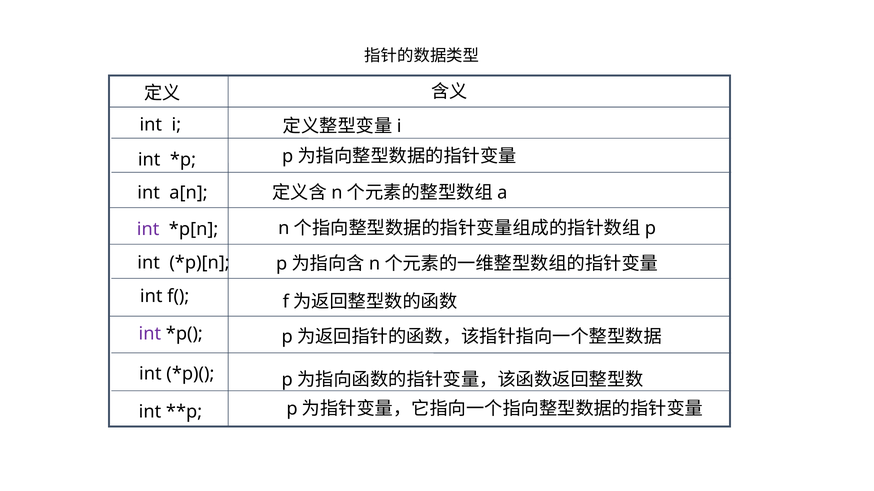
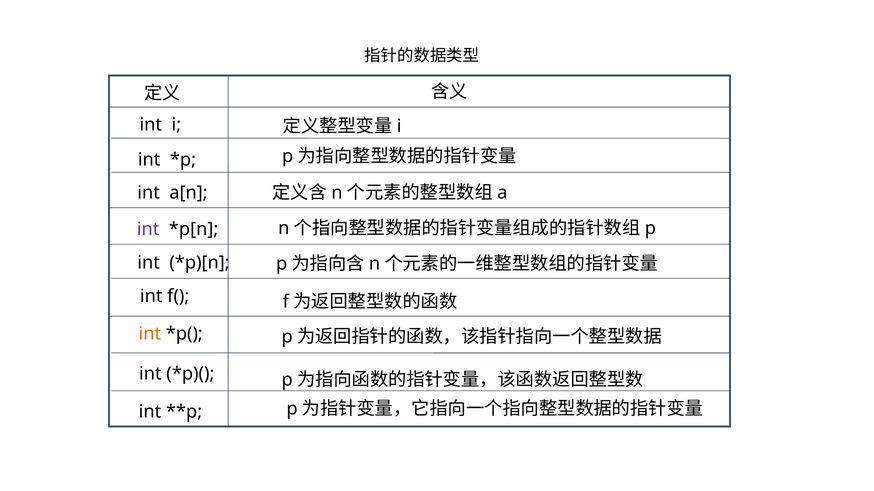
int at (150, 334) colour: purple -> orange
